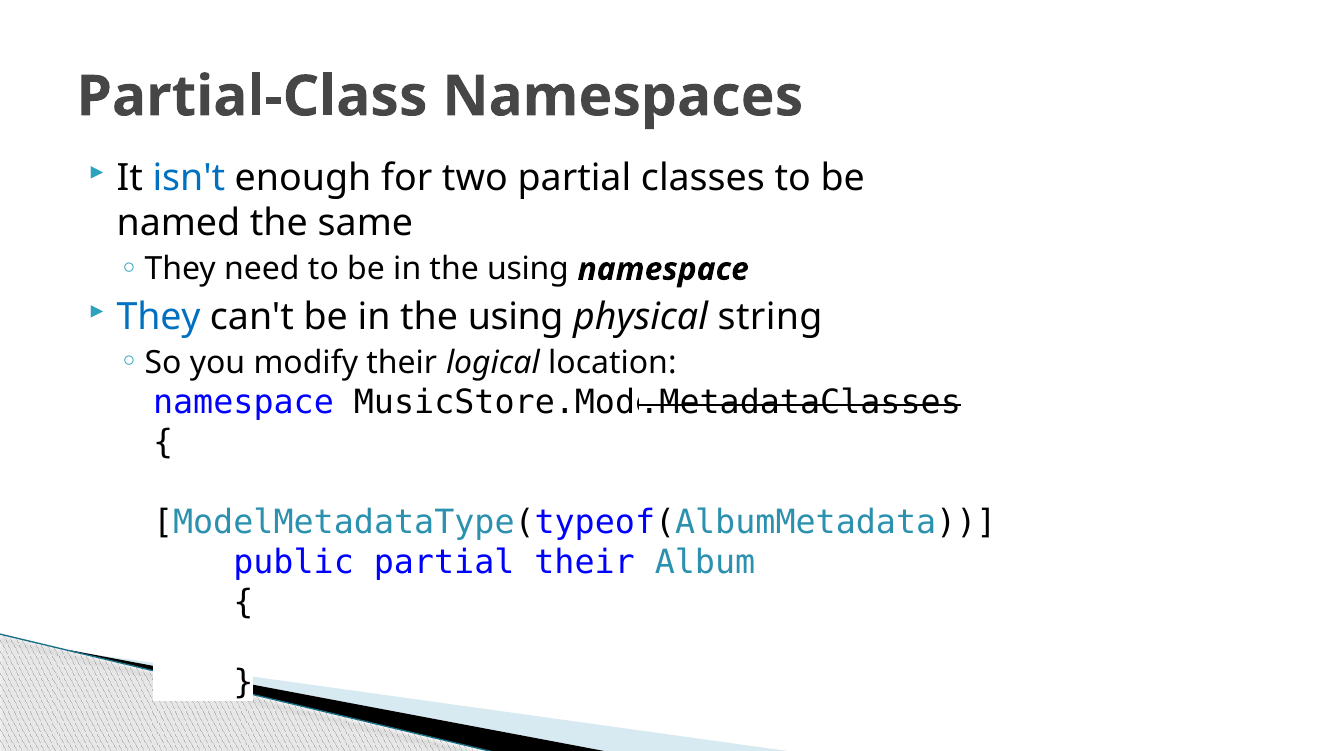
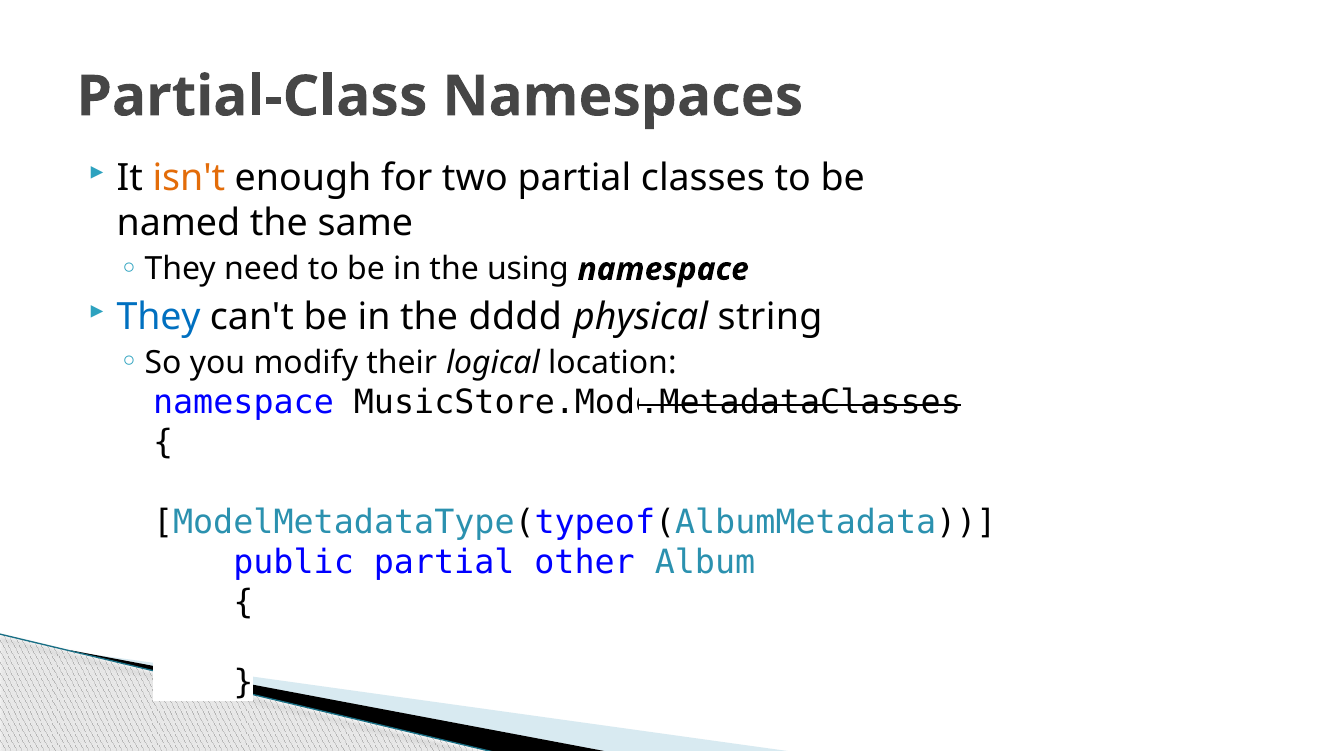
isn't colour: blue -> orange
using at (516, 317): using -> dddd
partial their: their -> other
